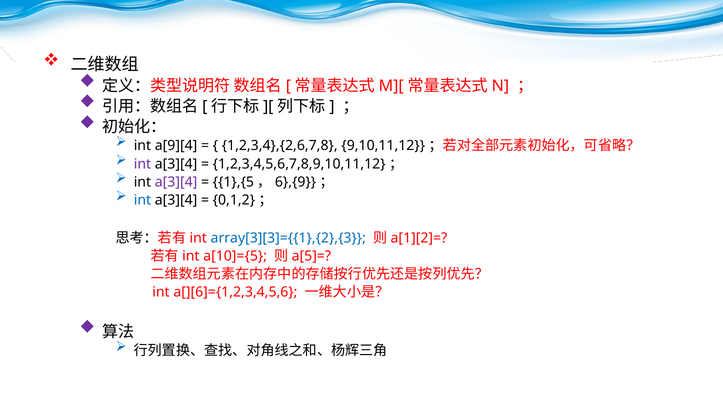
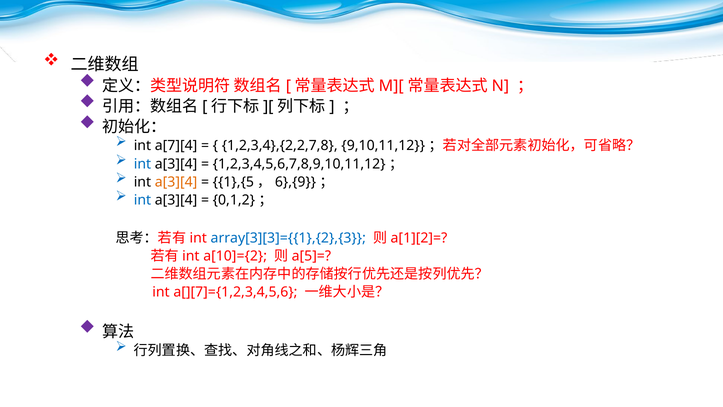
a[9][4: a[9][4 -> a[7][4
1,2,3,4},{2,6,7,8: 1,2,3,4},{2,6,7,8 -> 1,2,3,4},{2,2,7,8
int at (142, 164) colour: purple -> blue
a[3][4 at (176, 182) colour: purple -> orange
a[10]={5: a[10]={5 -> a[10]={2
a[][6]={1,2,3,4,5,6: a[][6]={1,2,3,4,5,6 -> a[][7]={1,2,3,4,5,6
